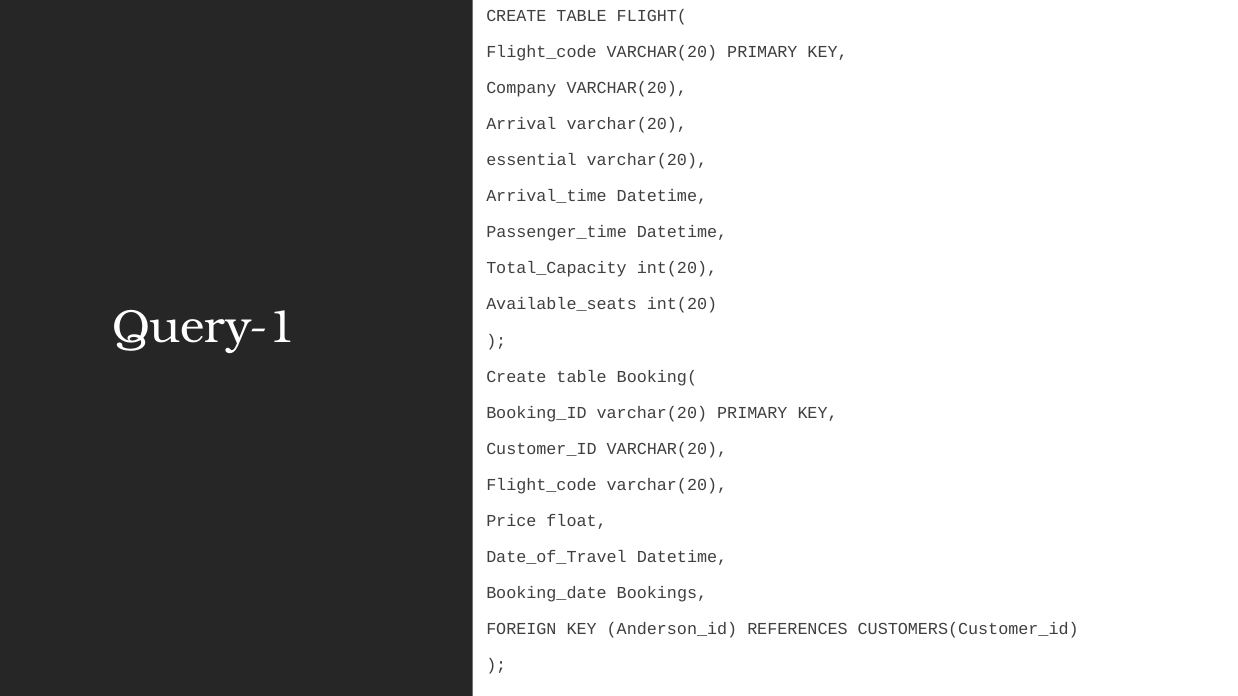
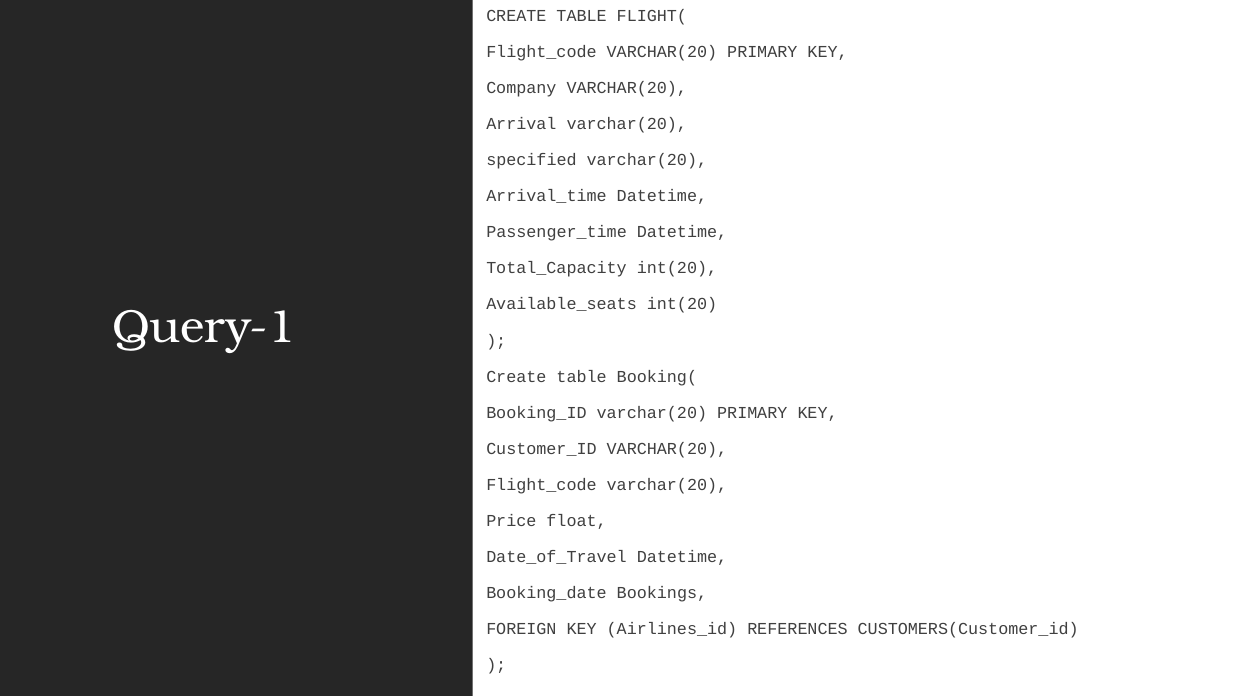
essential: essential -> specified
Anderson_id: Anderson_id -> Airlines_id
